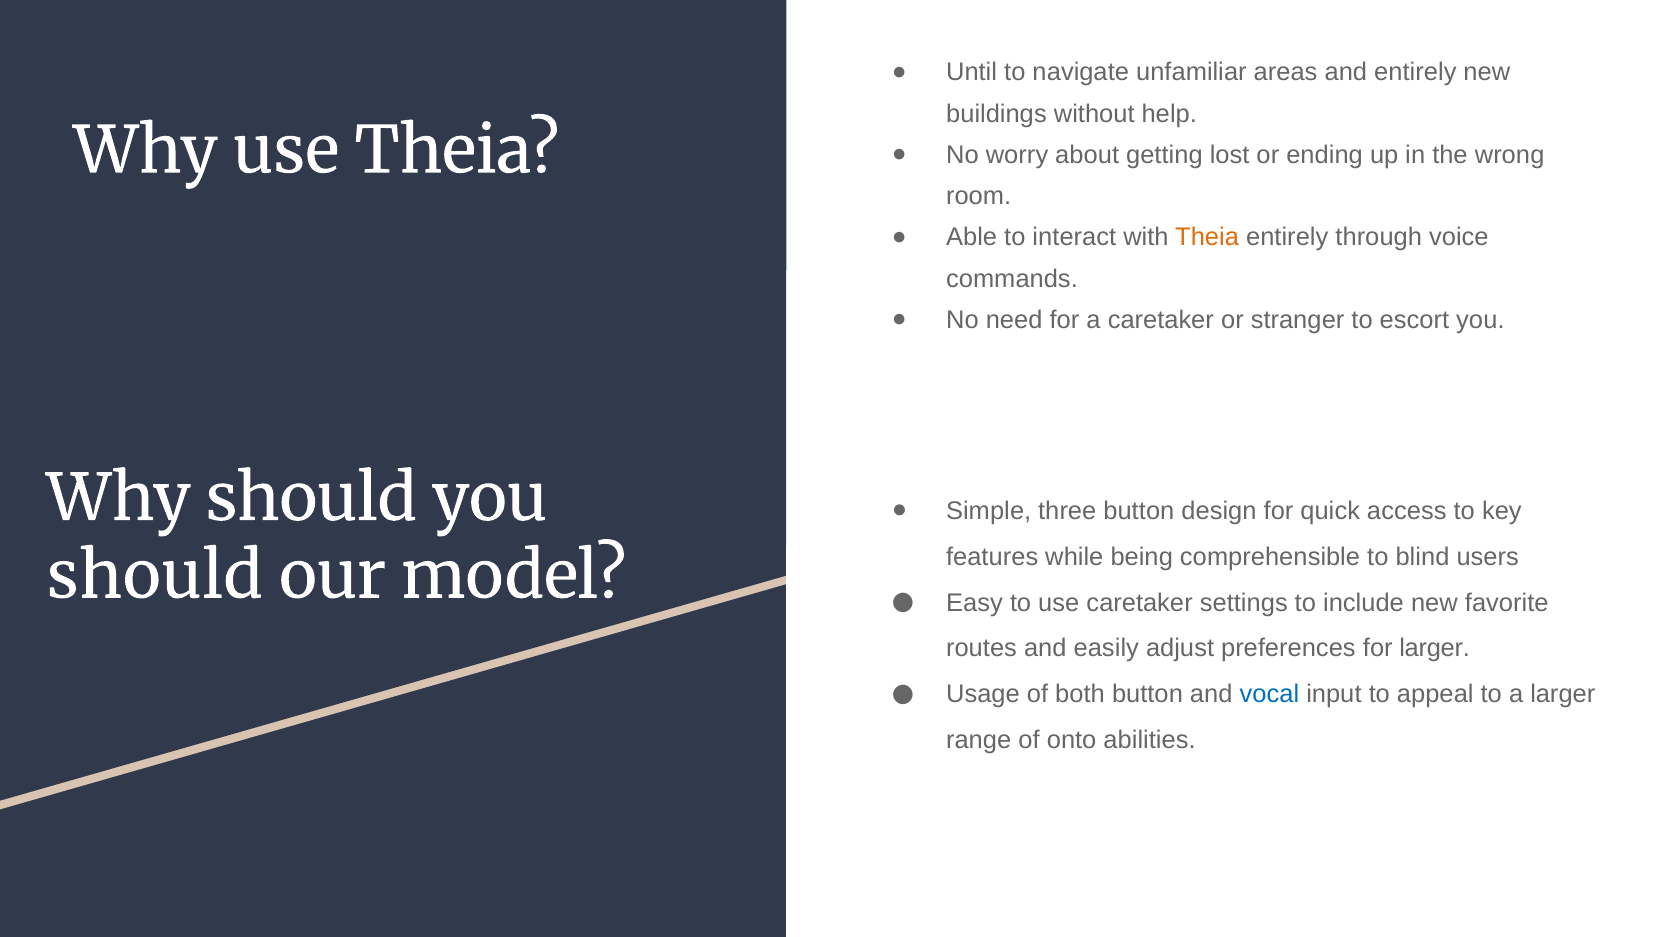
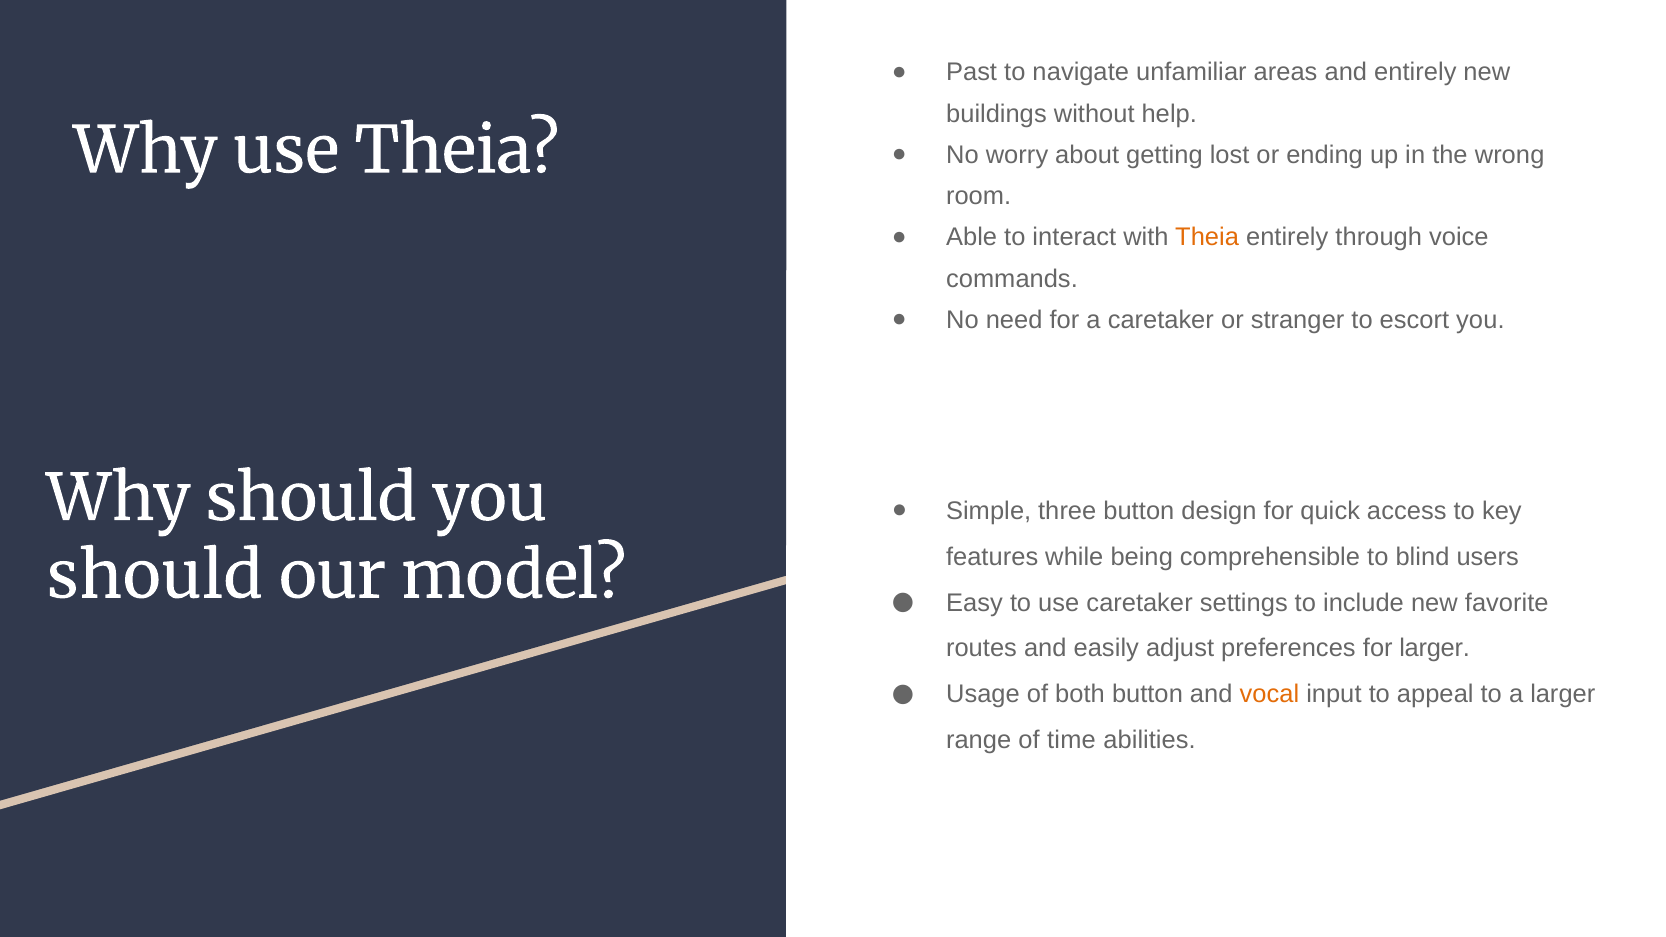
Until: Until -> Past
vocal colour: blue -> orange
onto: onto -> time
